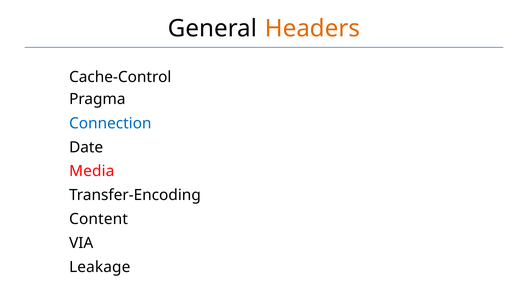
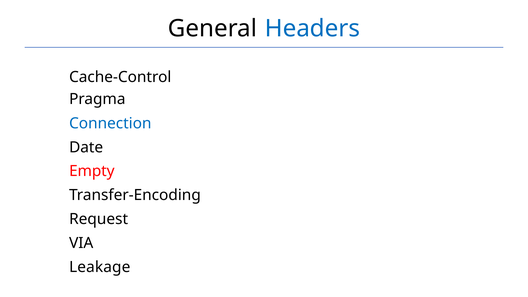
Headers colour: orange -> blue
Media: Media -> Empty
Content: Content -> Request
